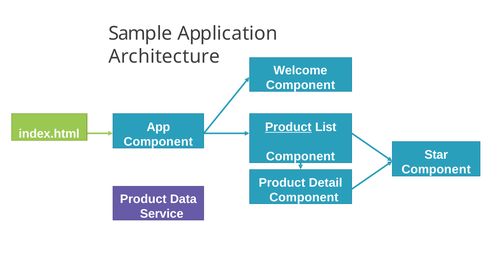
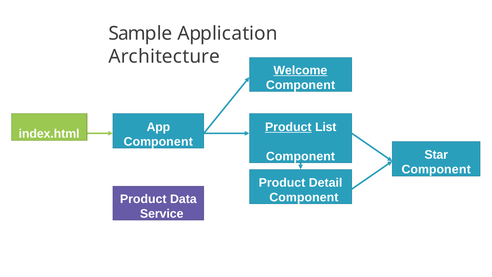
Welcome underline: none -> present
